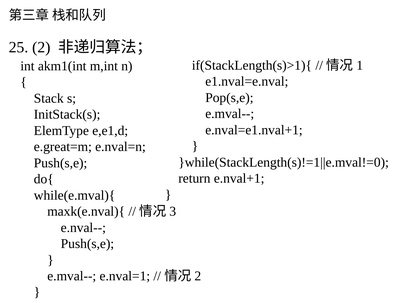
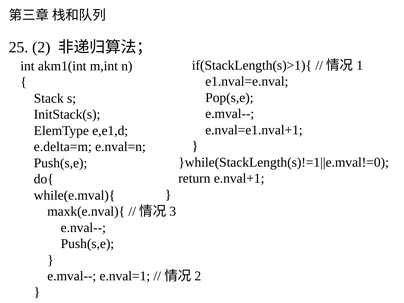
e.great=m: e.great=m -> e.delta=m
